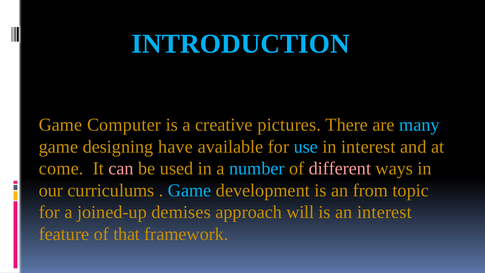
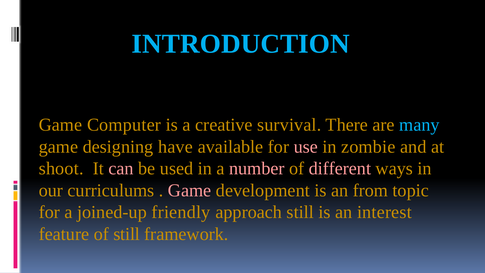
pictures: pictures -> survival
use colour: light blue -> pink
in interest: interest -> zombie
come: come -> shoot
number colour: light blue -> pink
Game at (190, 190) colour: light blue -> pink
demises: demises -> friendly
approach will: will -> still
of that: that -> still
